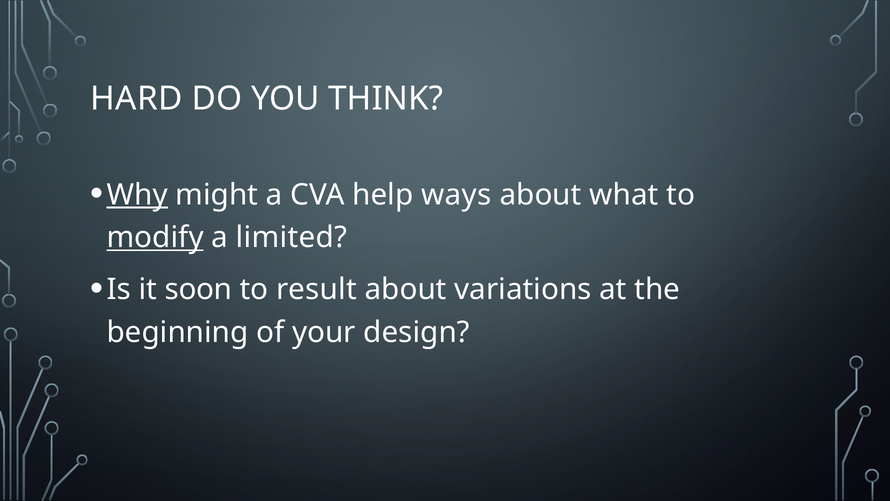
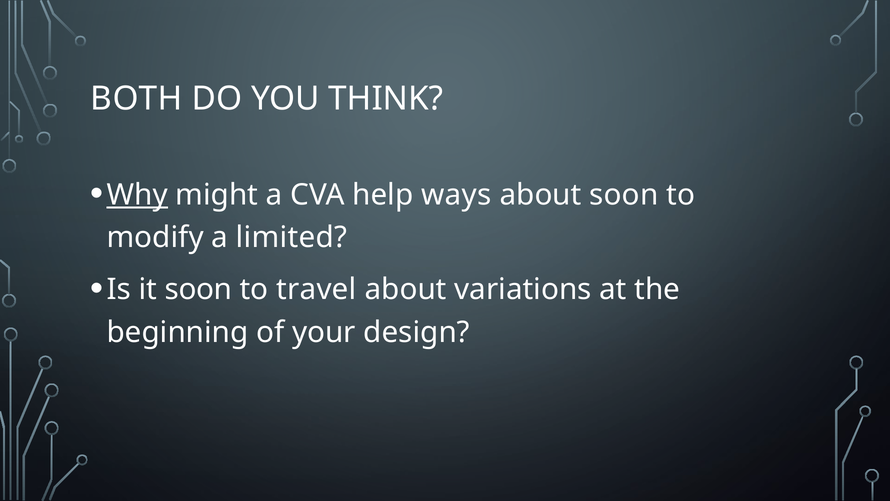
HARD: HARD -> BOTH
about what: what -> soon
modify underline: present -> none
result: result -> travel
